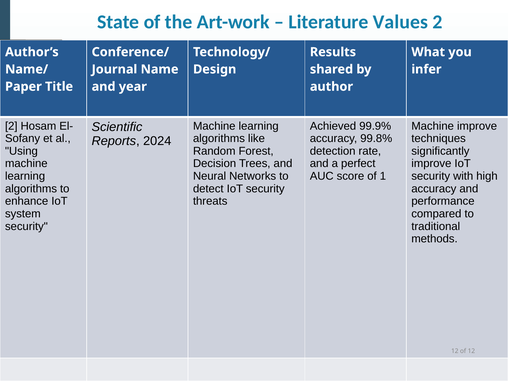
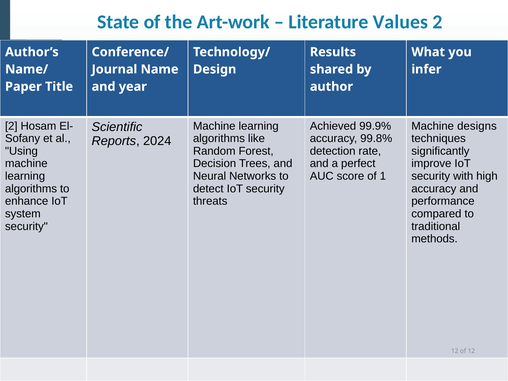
Machine improve: improve -> designs
